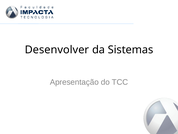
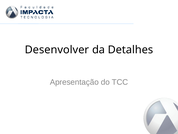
Sistemas: Sistemas -> Detalhes
